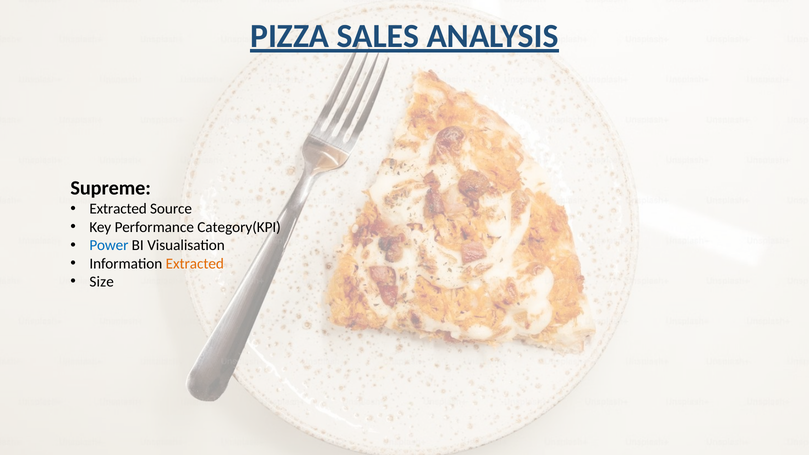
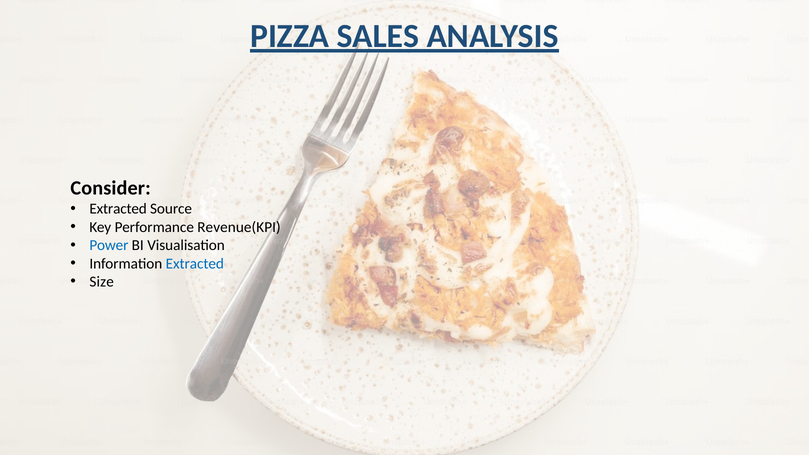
Supreme: Supreme -> Consider
Category(KPI: Category(KPI -> Revenue(KPI
Extracted at (195, 264) colour: orange -> blue
